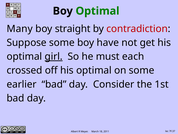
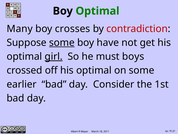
straight: straight -> crosses
some at (62, 42) underline: none -> present
each: each -> boys
